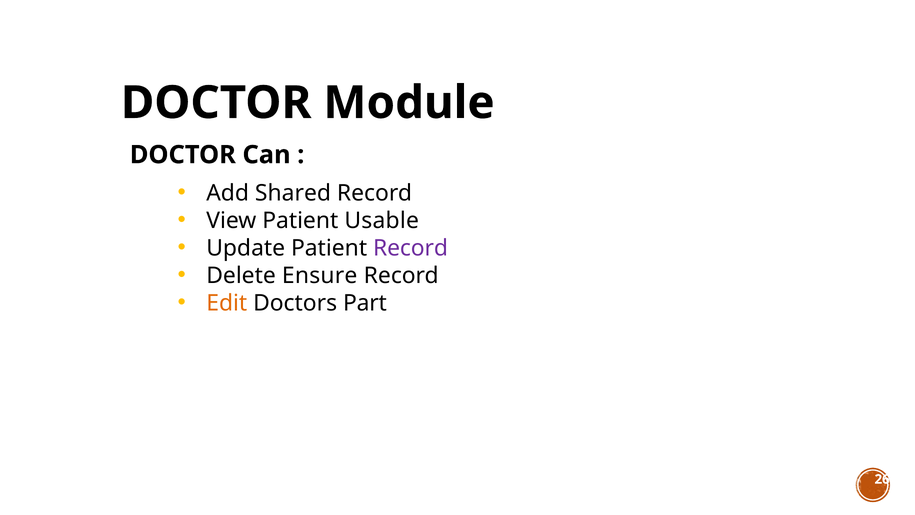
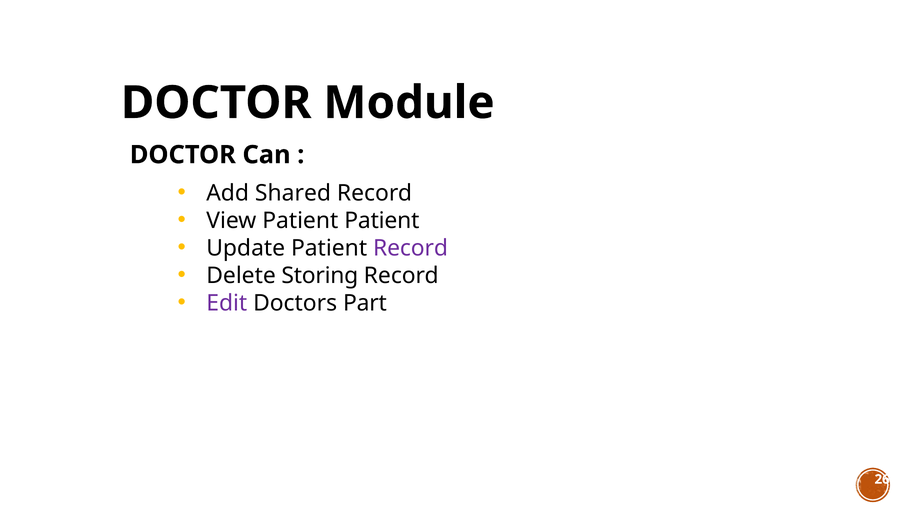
Patient Usable: Usable -> Patient
Ensure: Ensure -> Storing
Edit colour: orange -> purple
